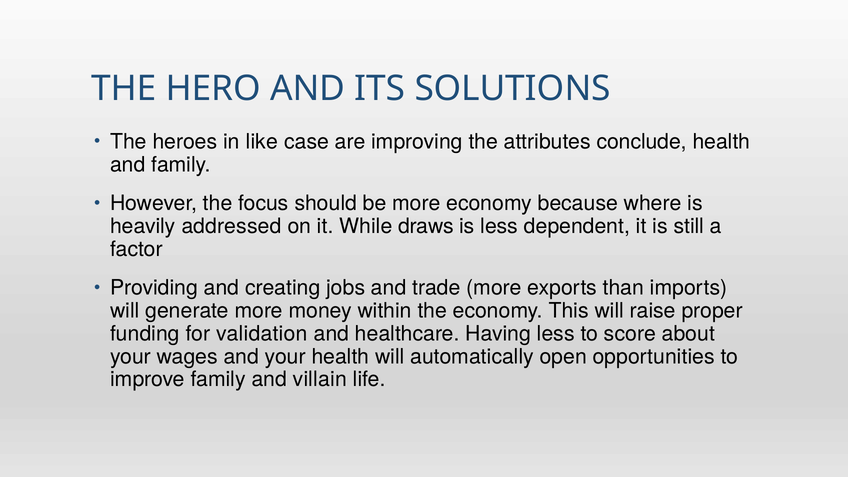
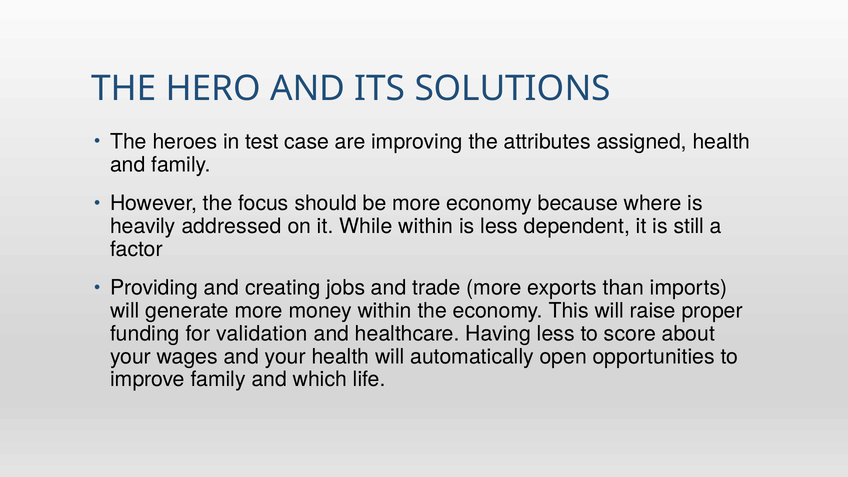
like: like -> test
conclude: conclude -> assigned
While draws: draws -> within
villain: villain -> which
